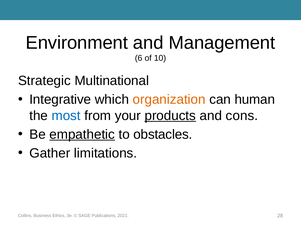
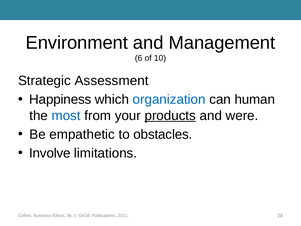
Multinational: Multinational -> Assessment
Integrative: Integrative -> Happiness
organization colour: orange -> blue
cons: cons -> were
empathetic underline: present -> none
Gather: Gather -> Involve
